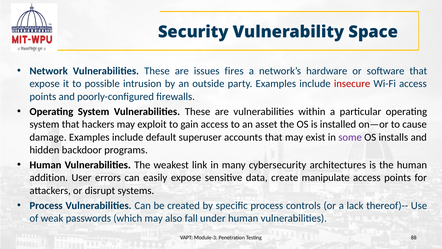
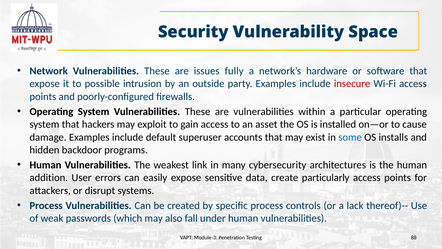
fires: fires -> fully
some colour: purple -> blue
manipulate: manipulate -> particularly
